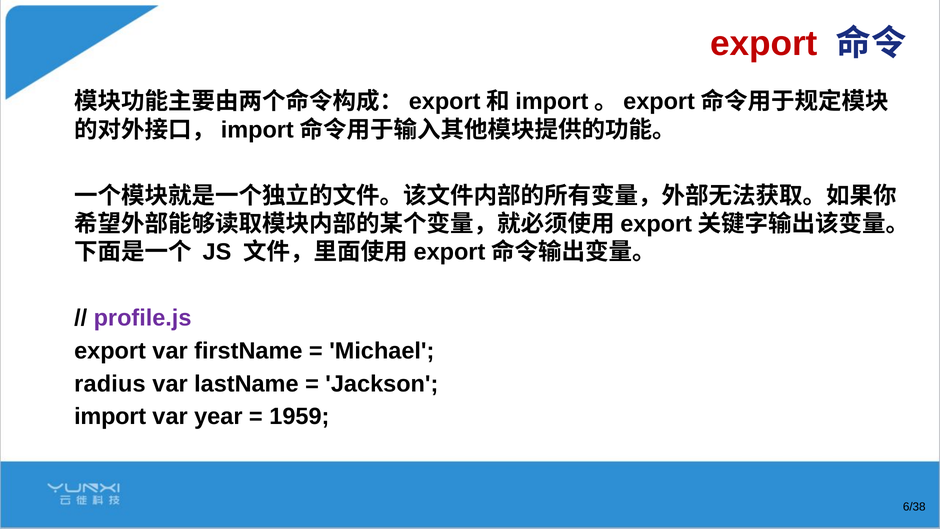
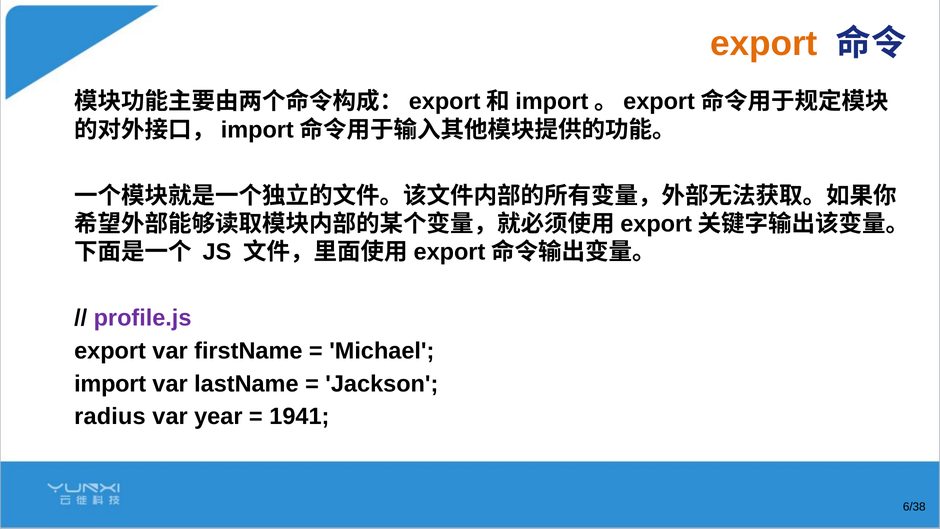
export at (764, 43) colour: red -> orange
radius: radius -> import
import: import -> radius
1959: 1959 -> 1941
